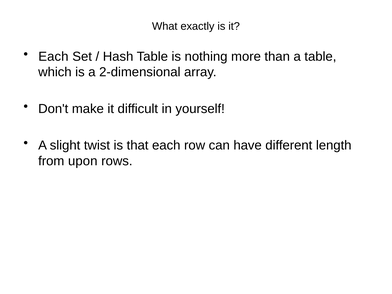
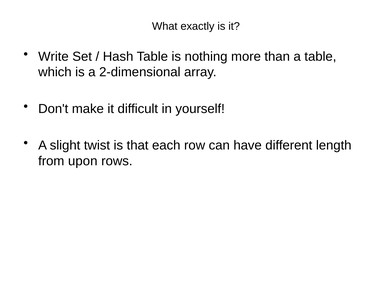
Each at (53, 56): Each -> Write
